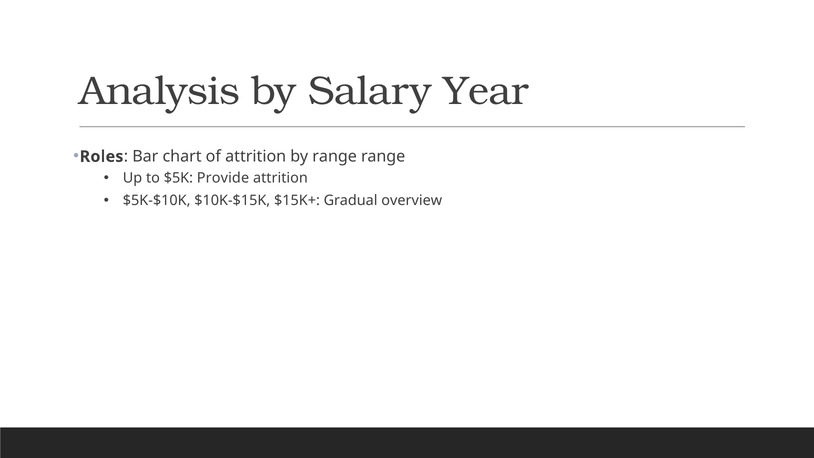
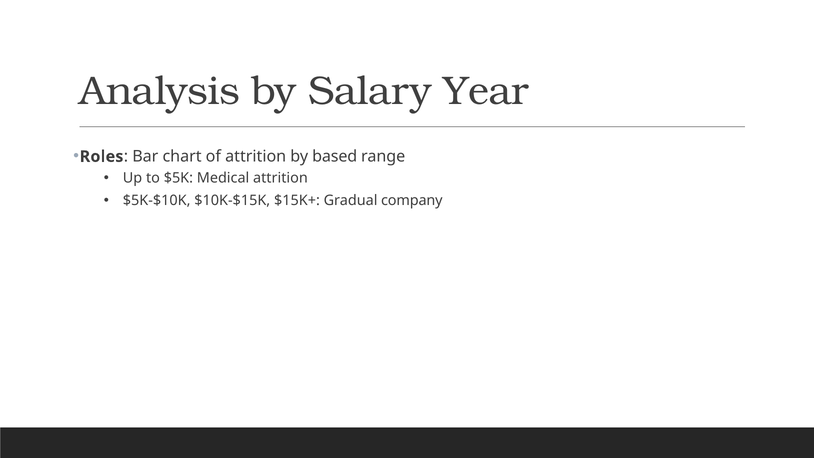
by range: range -> based
Provide: Provide -> Medical
overview: overview -> company
